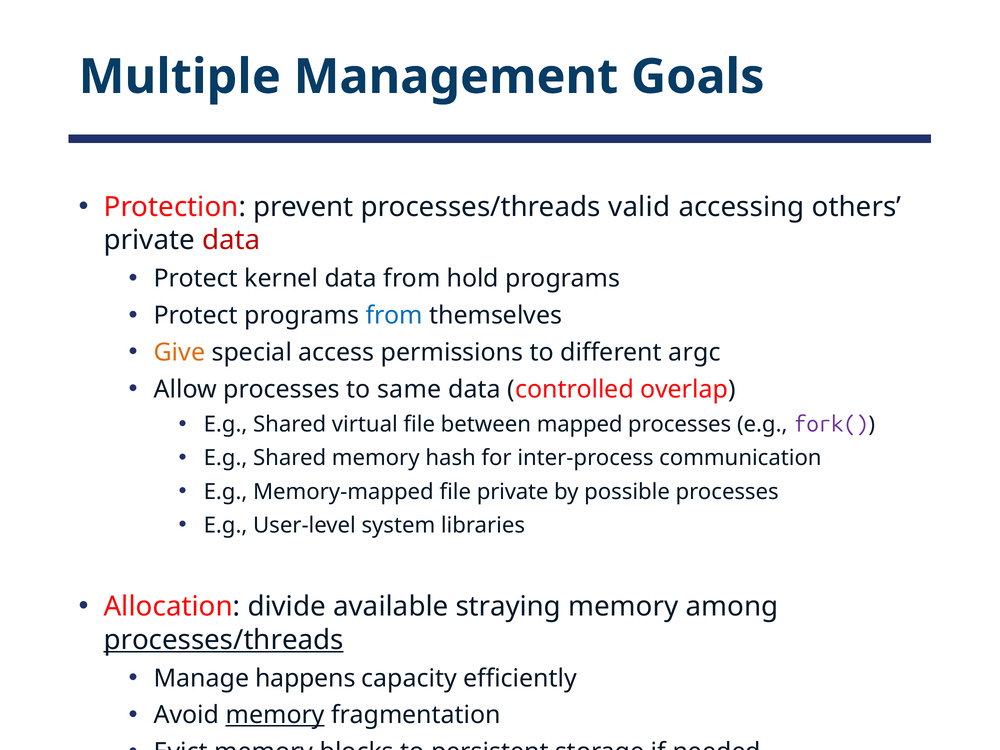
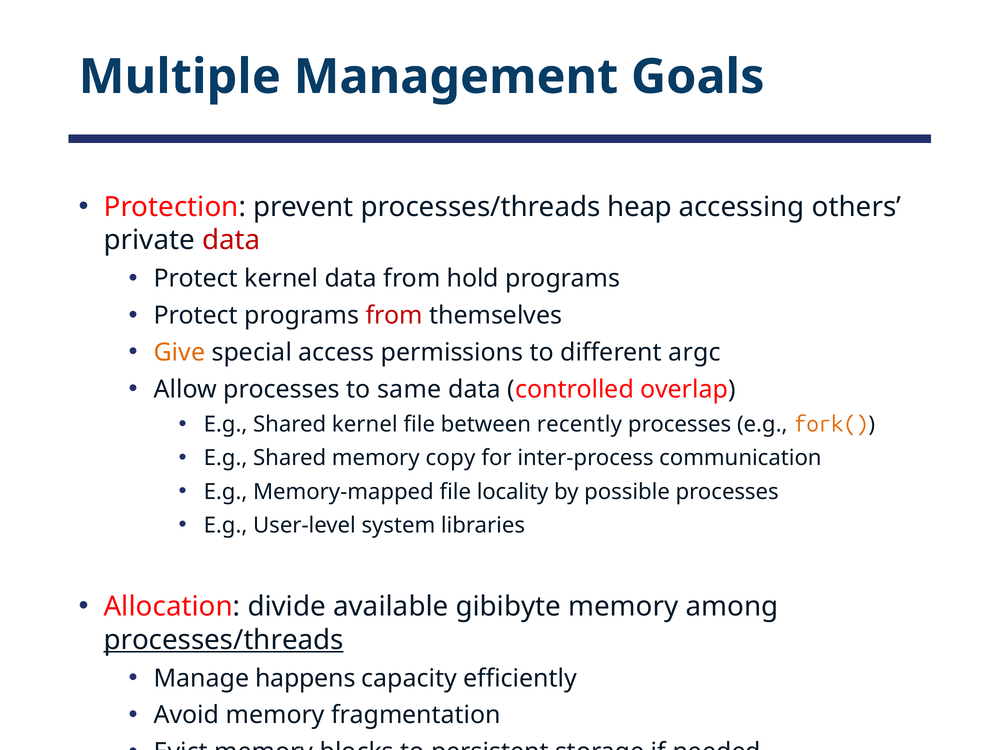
valid: valid -> heap
from at (394, 316) colour: blue -> red
Shared virtual: virtual -> kernel
mapped: mapped -> recently
fork( colour: purple -> orange
hash: hash -> copy
file private: private -> locality
straying: straying -> gibibyte
memory at (275, 715) underline: present -> none
